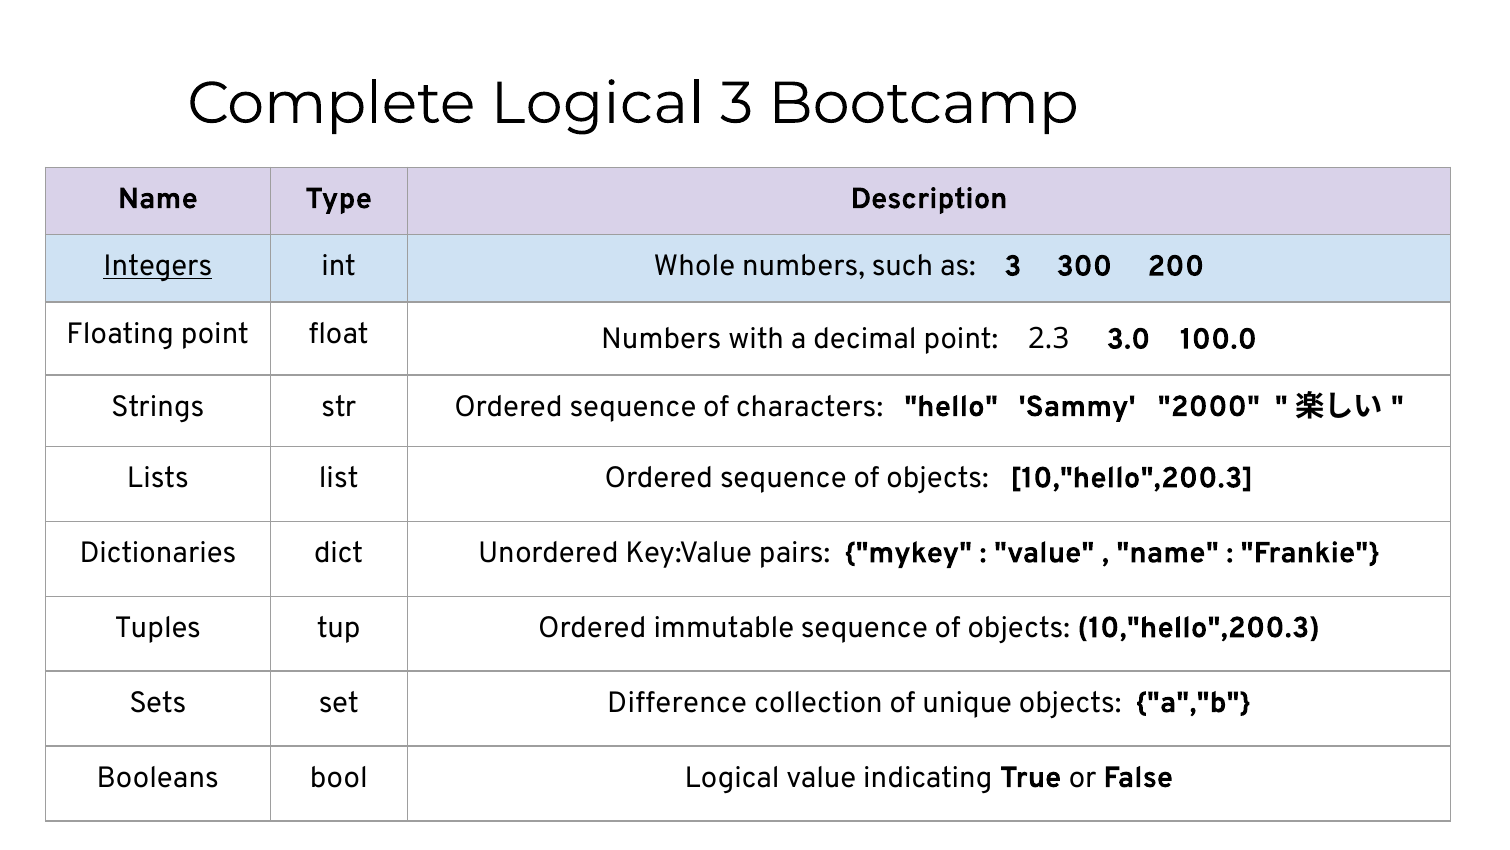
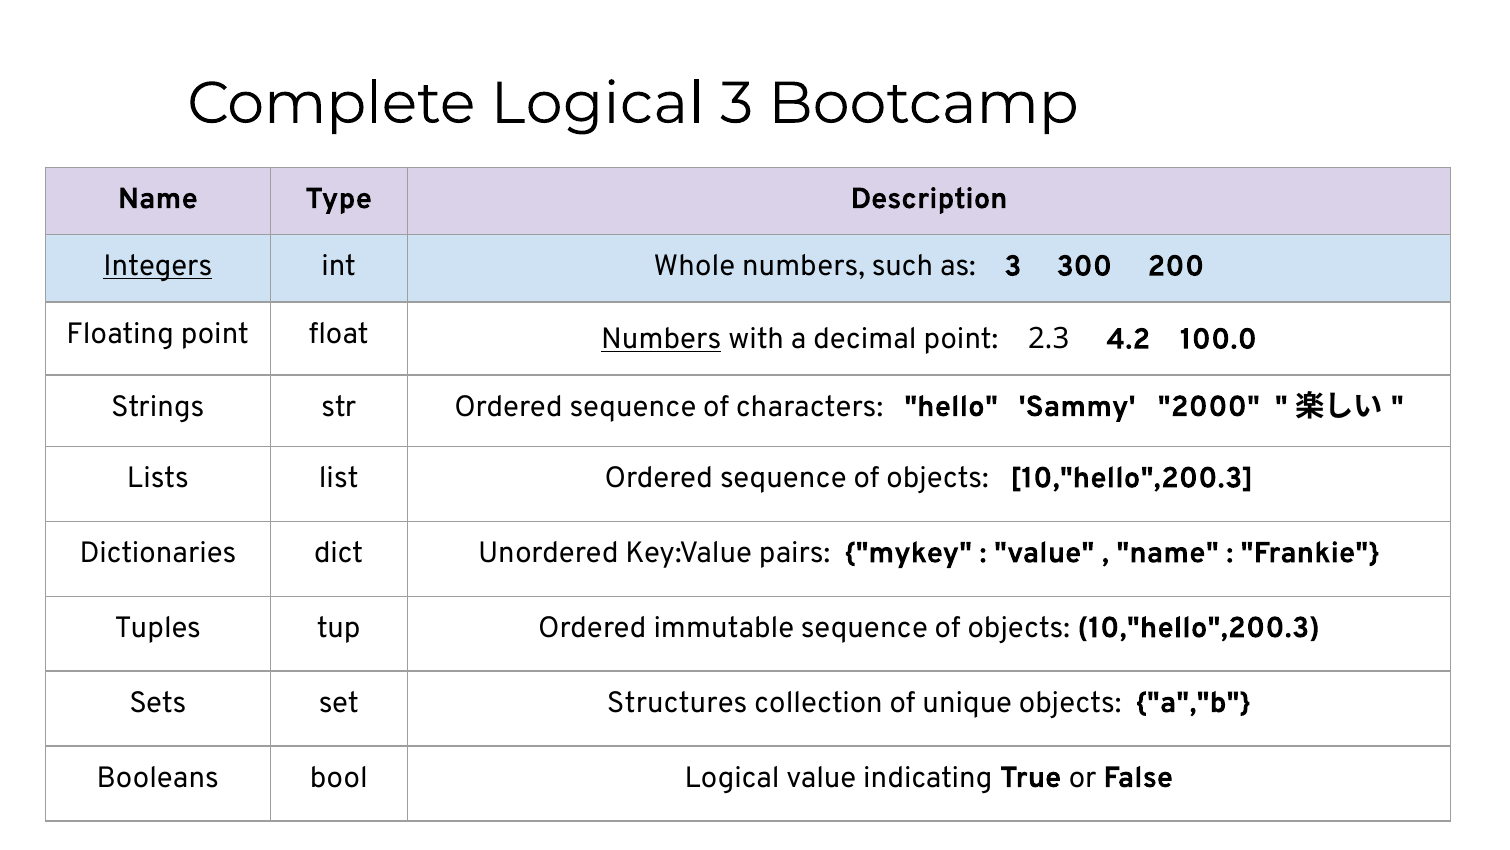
Numbers at (661, 339) underline: none -> present
3.0: 3.0 -> 4.2
Difference: Difference -> Structures
